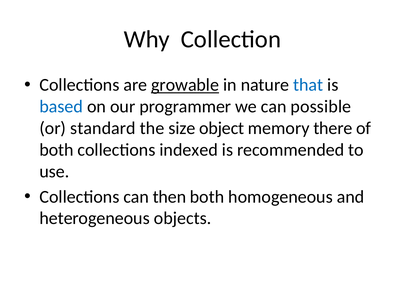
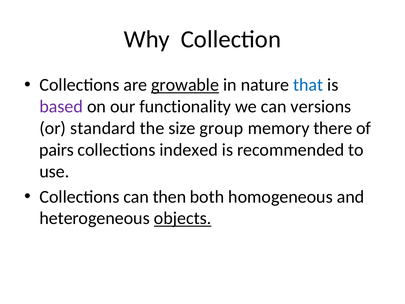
based colour: blue -> purple
programmer: programmer -> functionality
possible: possible -> versions
object: object -> group
both at (57, 150): both -> pairs
objects underline: none -> present
